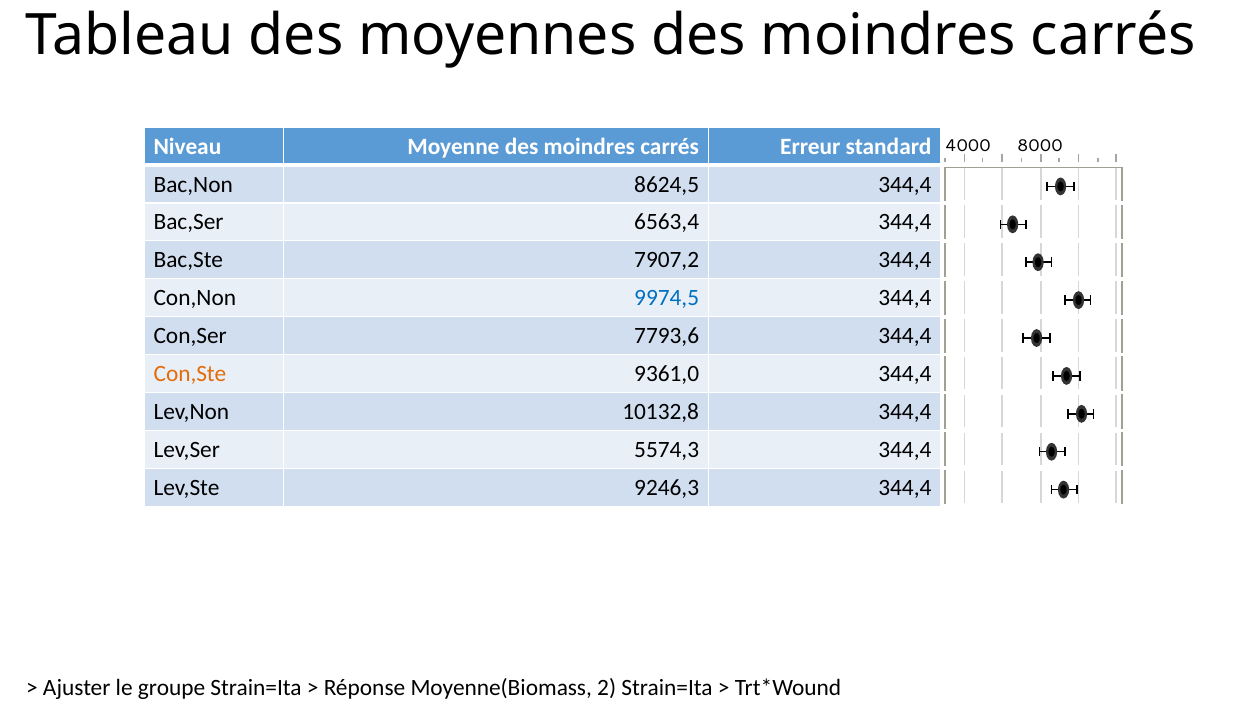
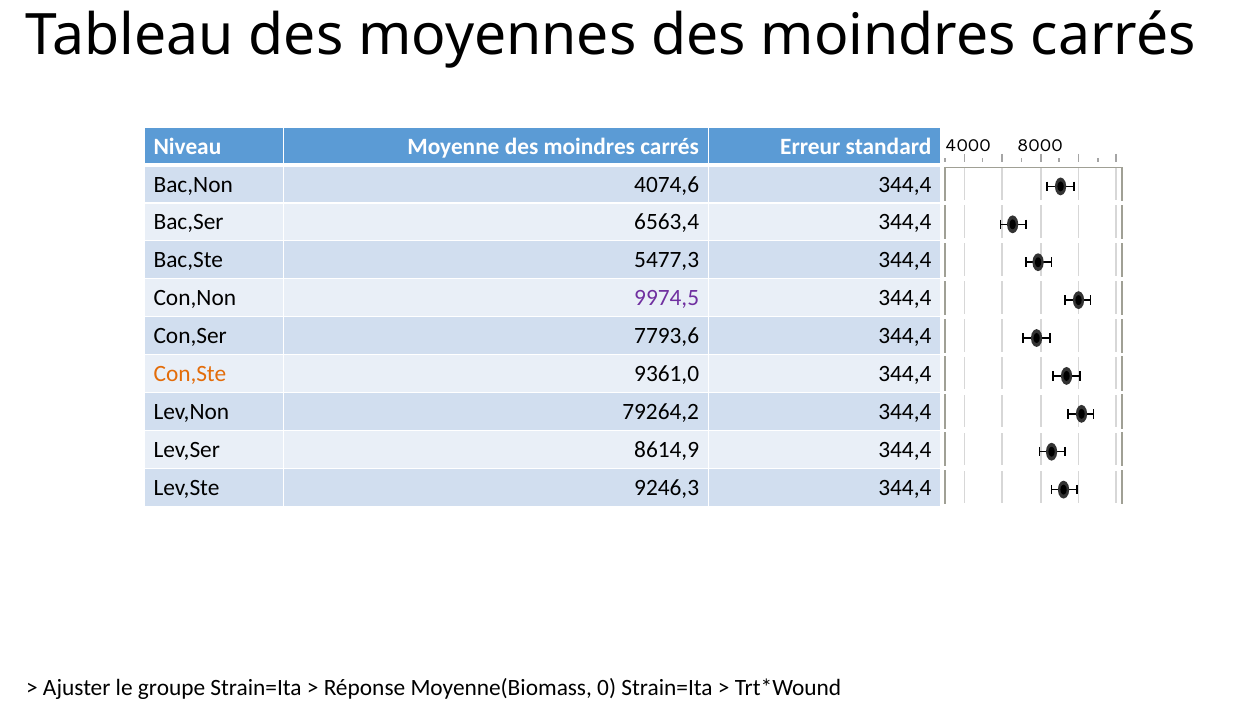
8624,5: 8624,5 -> 4074,6
7907,2: 7907,2 -> 5477,3
9974,5 colour: blue -> purple
10132,8: 10132,8 -> 79264,2
5574,3: 5574,3 -> 8614,9
2: 2 -> 0
